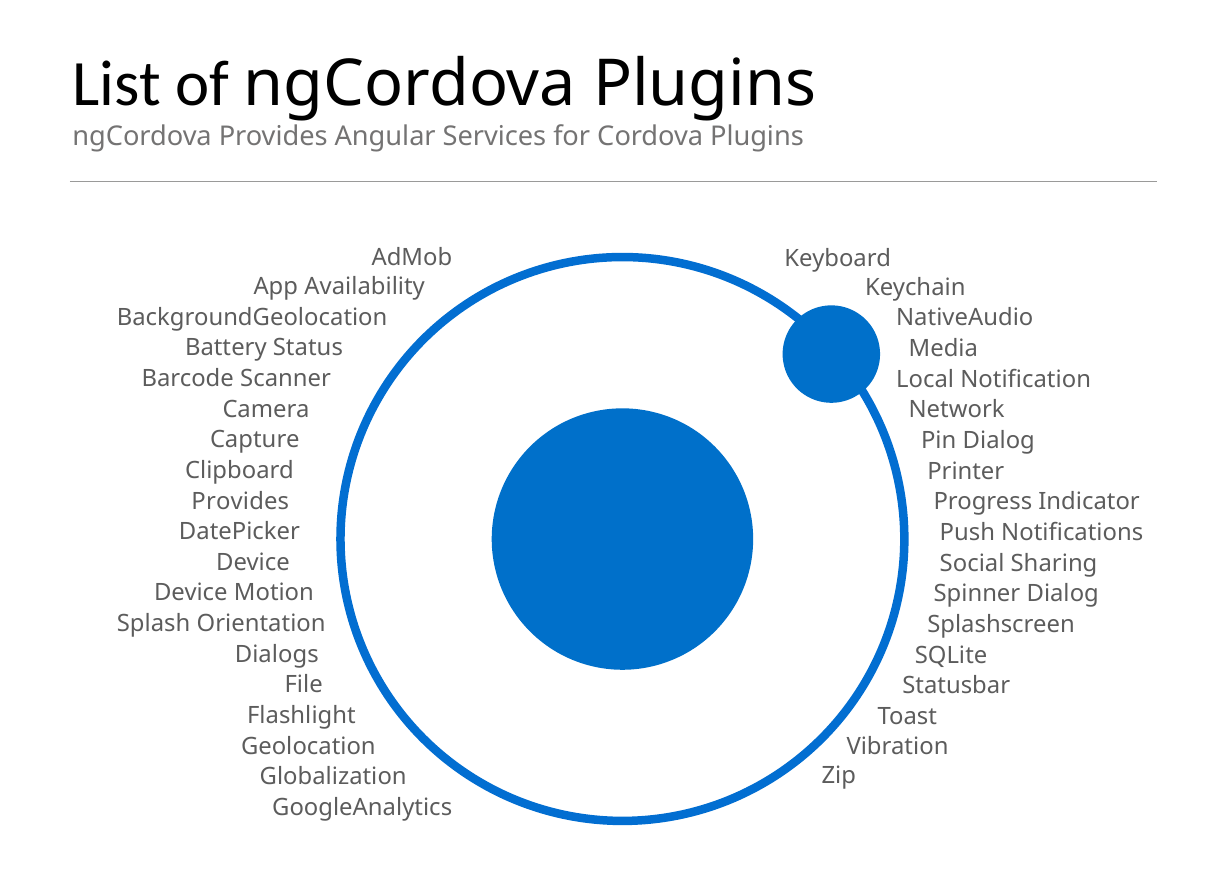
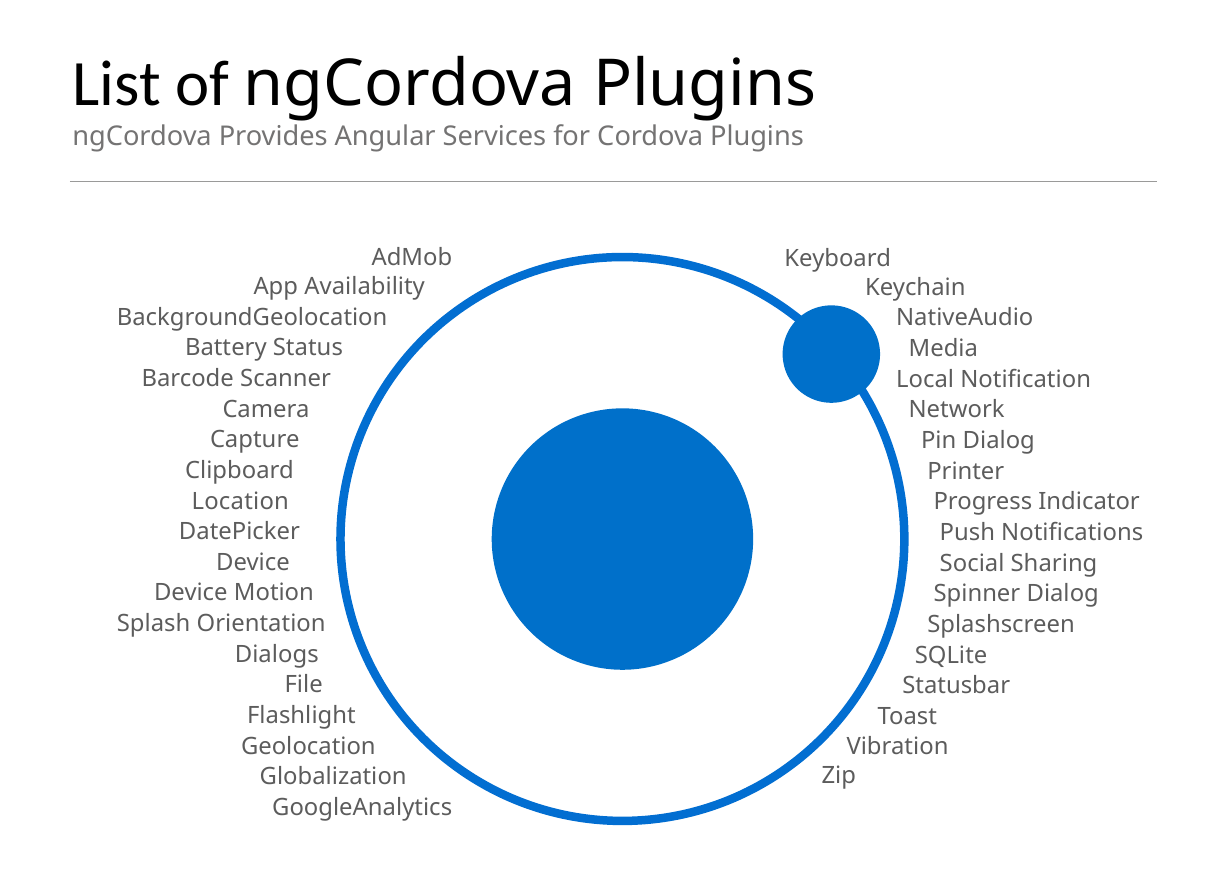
Provides at (240, 501): Provides -> Location
